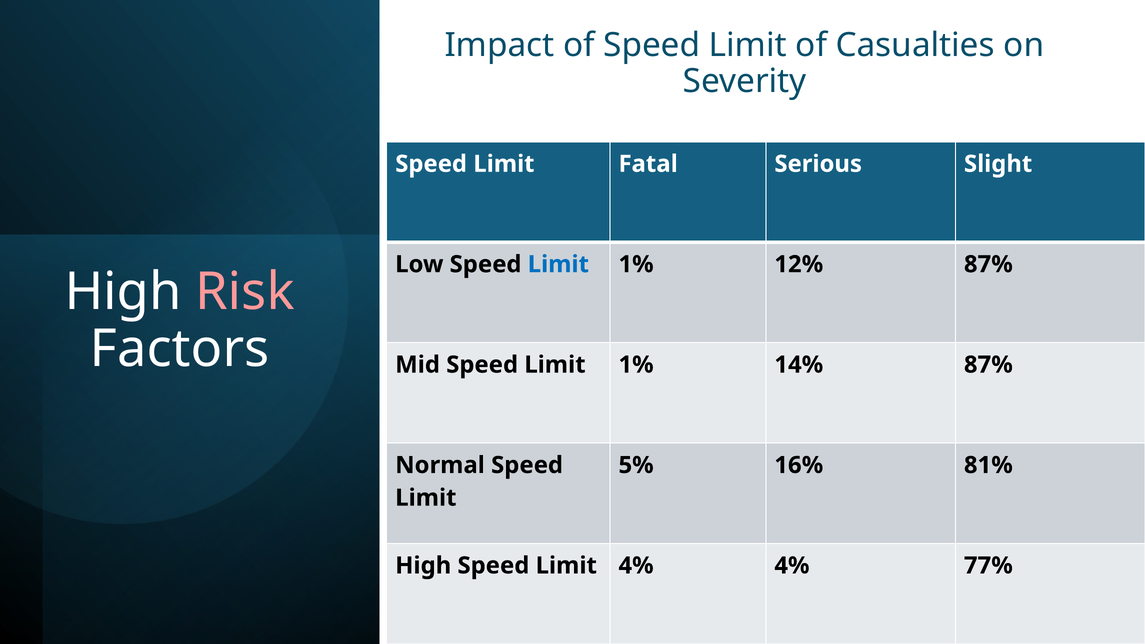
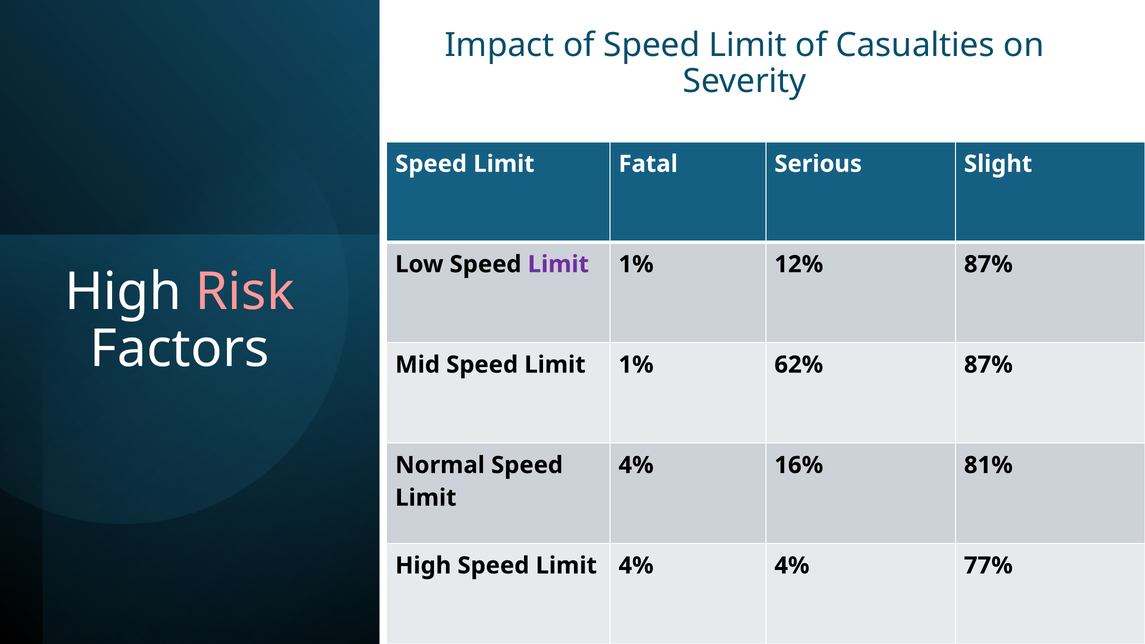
Limit at (558, 264) colour: blue -> purple
14%: 14% -> 62%
5% at (636, 465): 5% -> 4%
